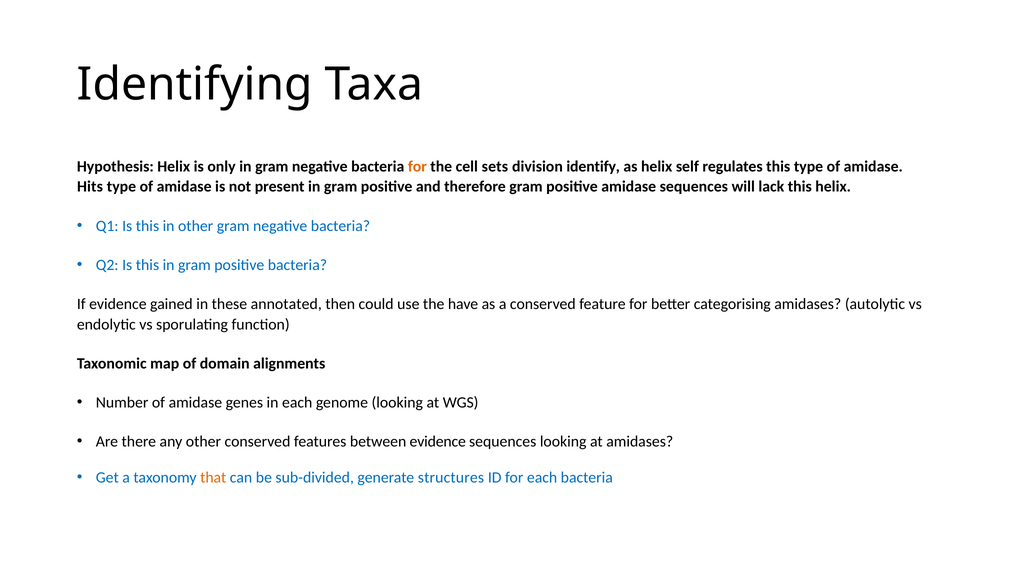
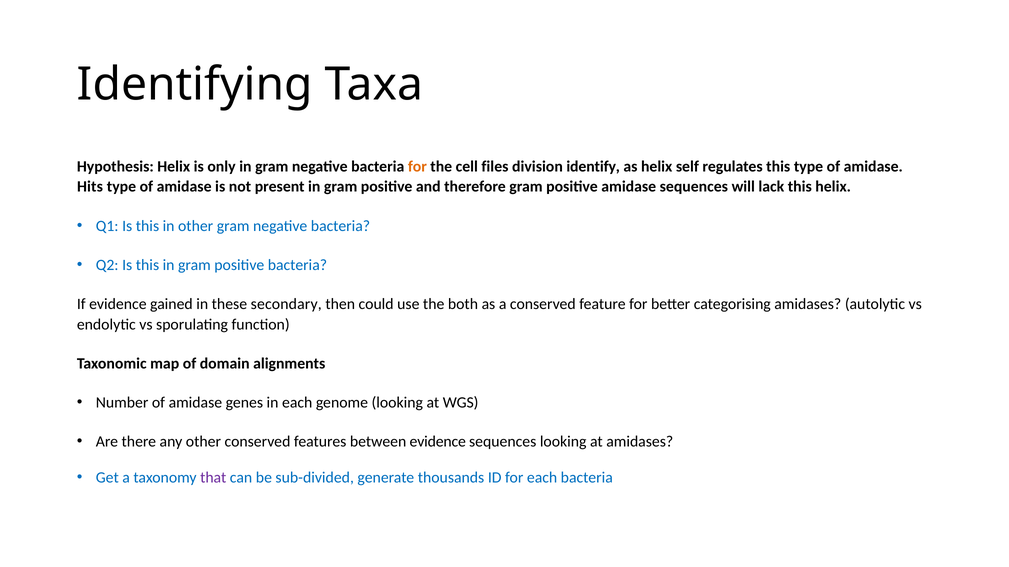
sets: sets -> files
annotated: annotated -> secondary
have: have -> both
that colour: orange -> purple
structures: structures -> thousands
